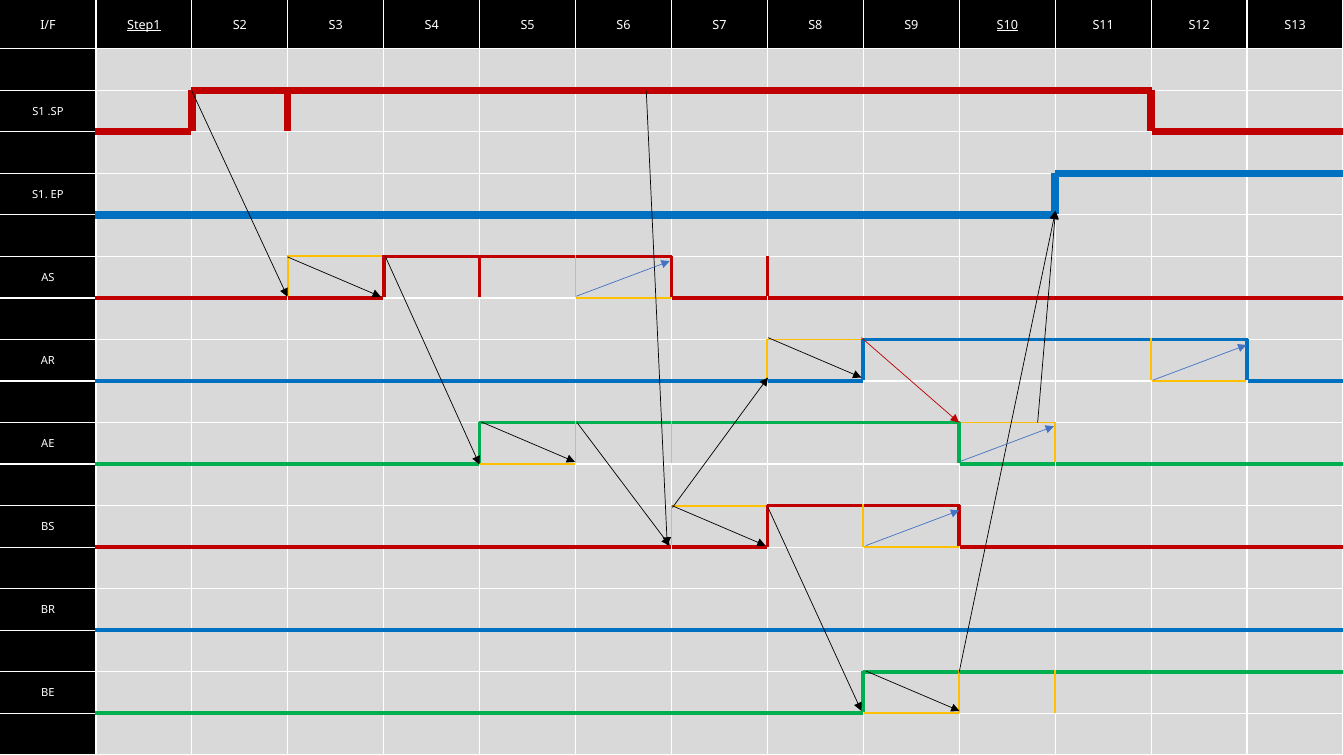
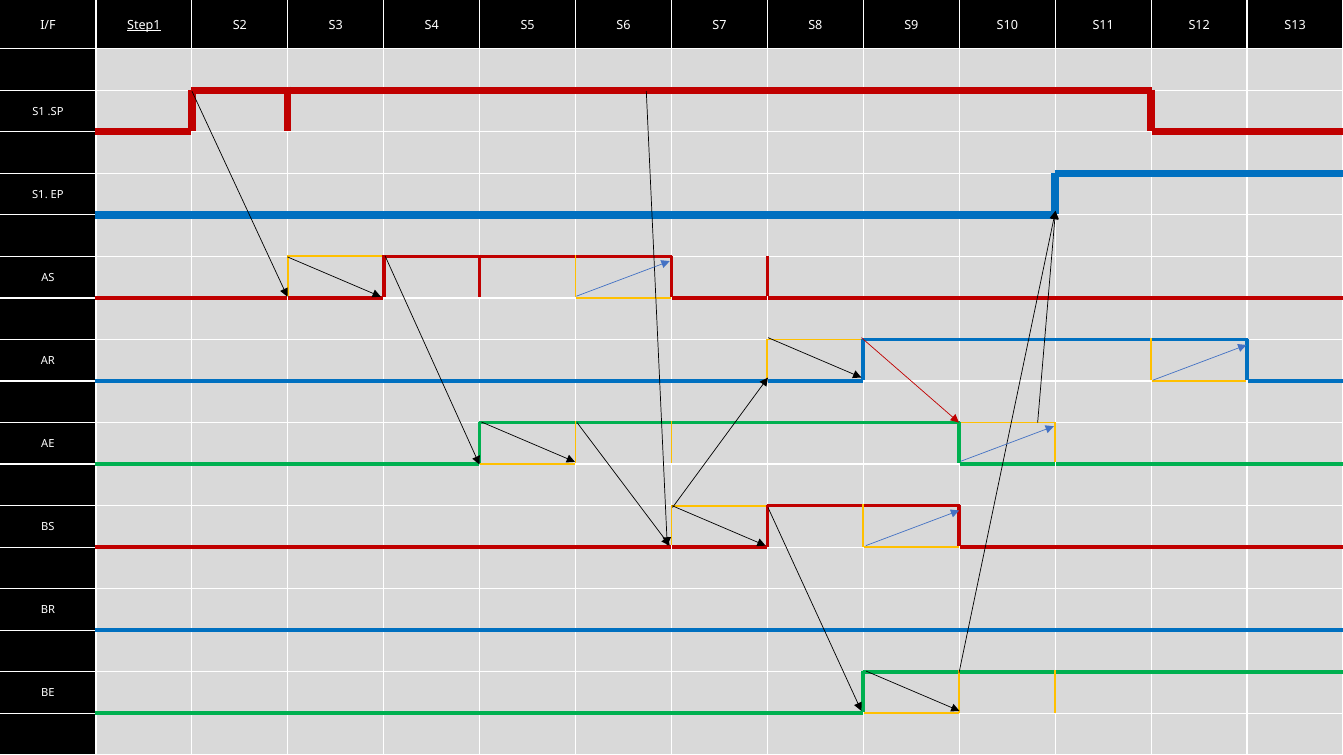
S10 underline: present -> none
